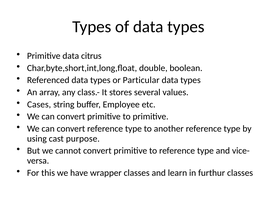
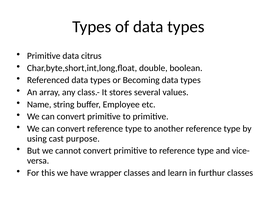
Particular: Particular -> Becoming
Cases: Cases -> Name
